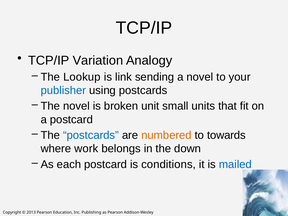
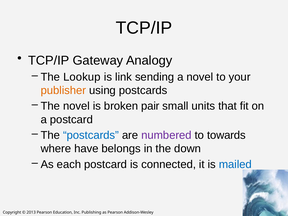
Variation: Variation -> Gateway
publisher colour: blue -> orange
unit: unit -> pair
numbered colour: orange -> purple
work: work -> have
conditions: conditions -> connected
